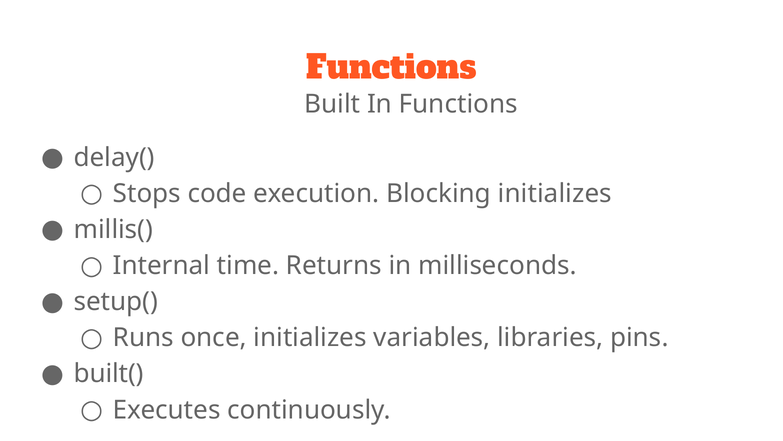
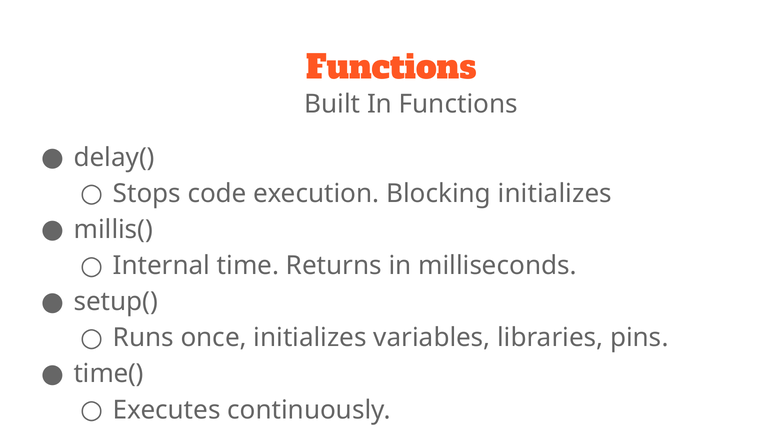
built(: built( -> time(
